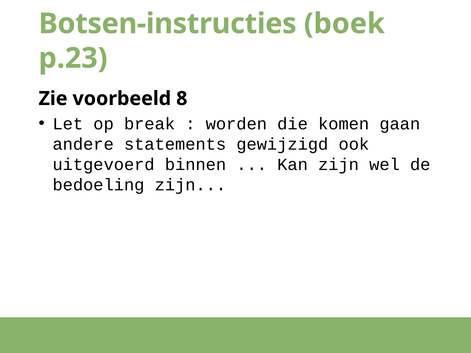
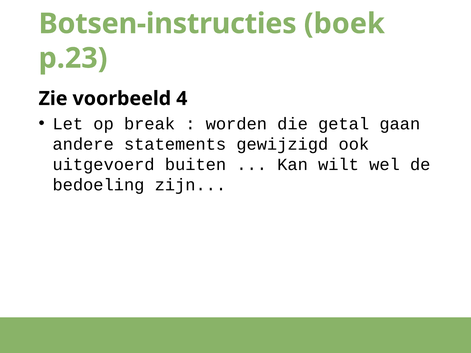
8: 8 -> 4
komen: komen -> getal
binnen: binnen -> buiten
Kan zijn: zijn -> wilt
